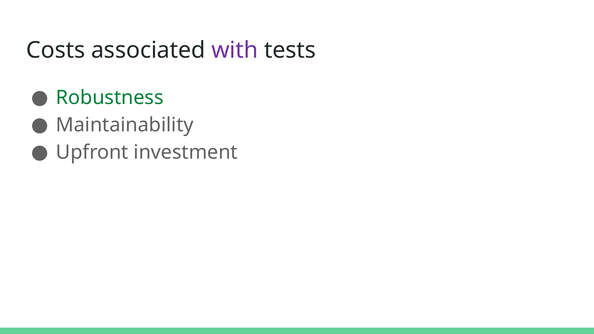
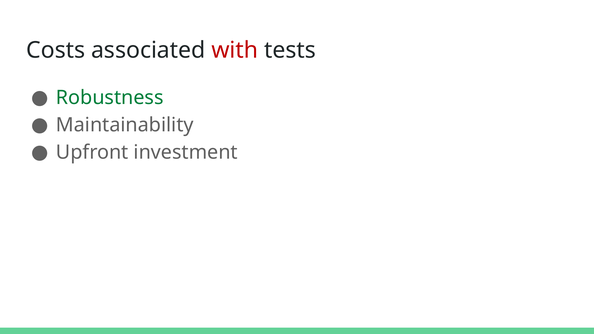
with colour: purple -> red
